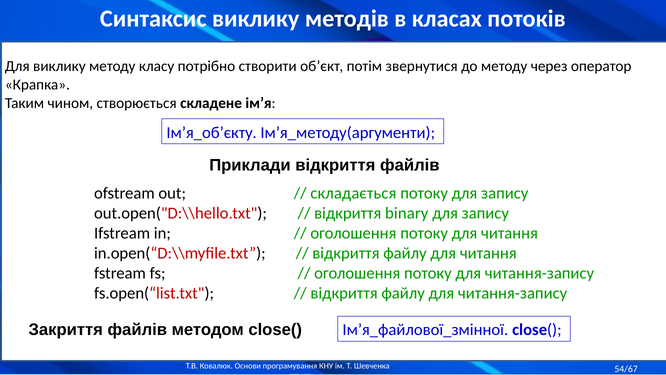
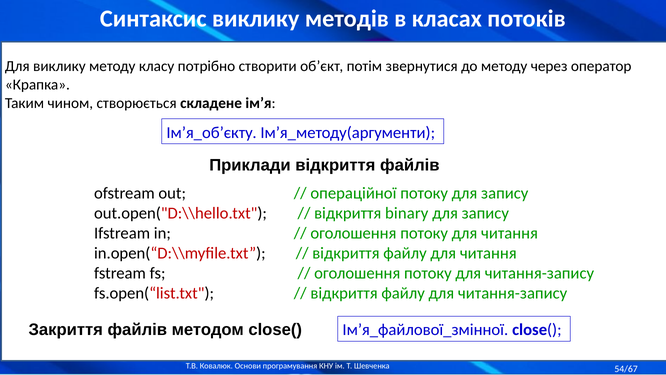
складається: складається -> операційної
